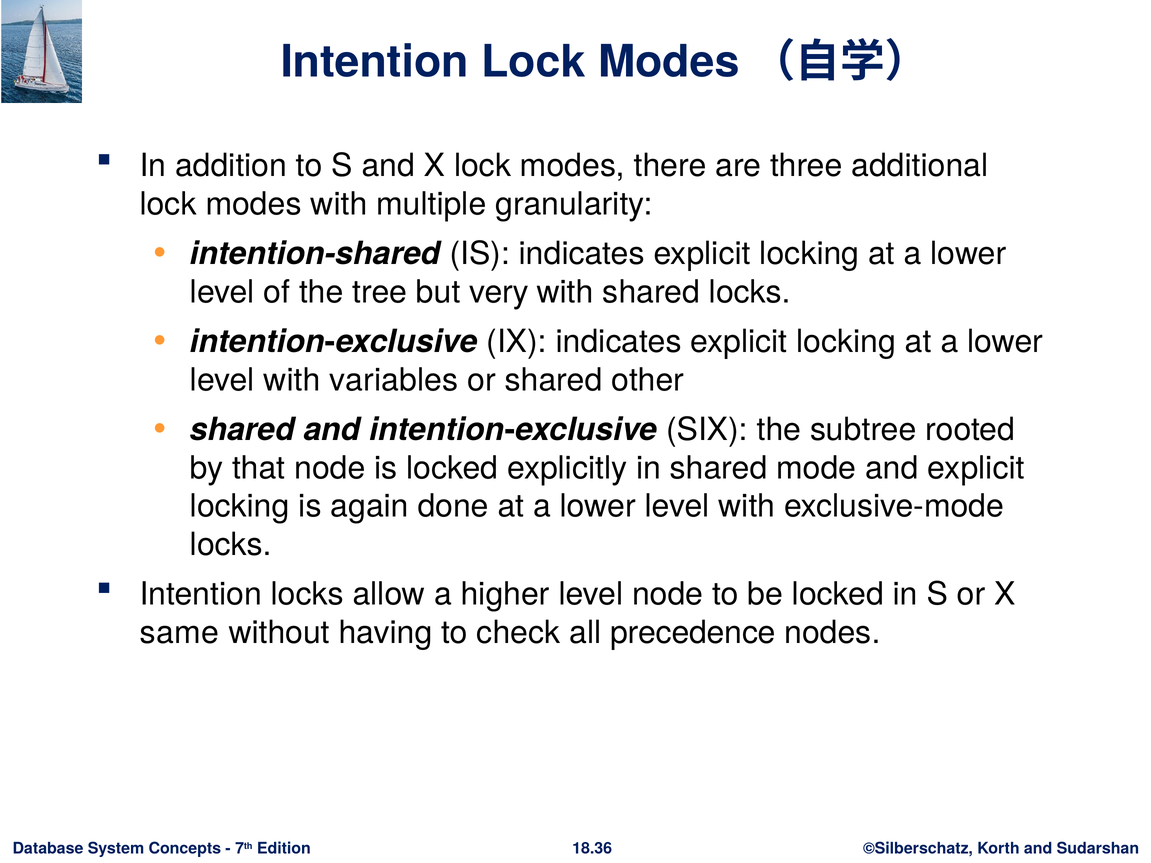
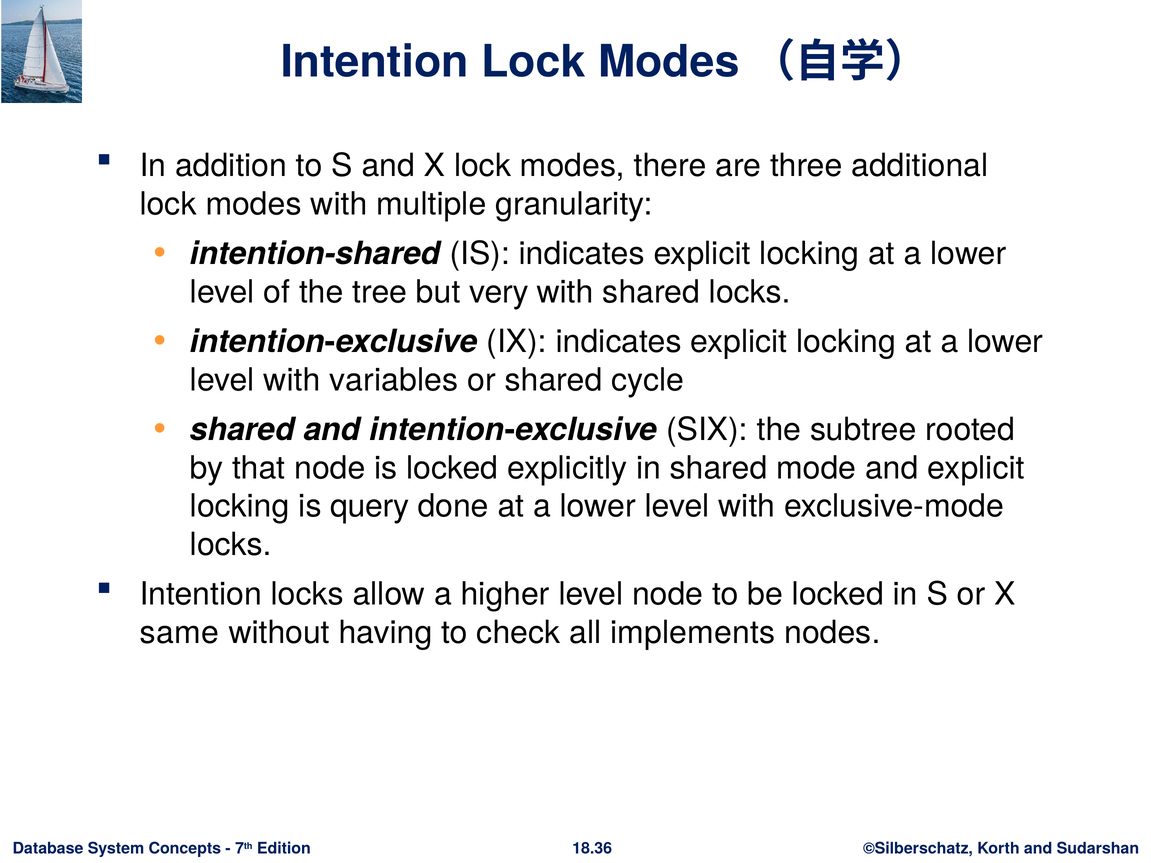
other: other -> cycle
again: again -> query
precedence: precedence -> implements
